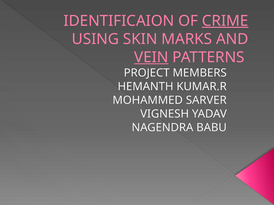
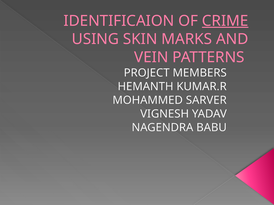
VEIN underline: present -> none
